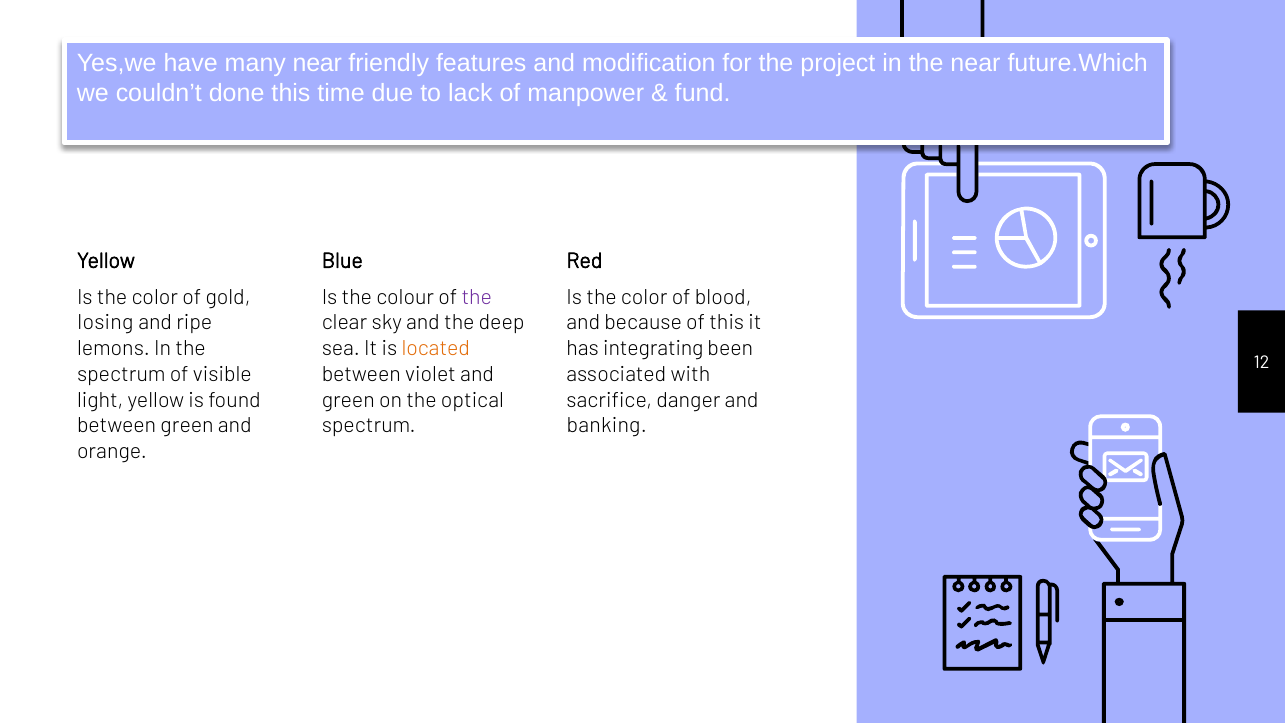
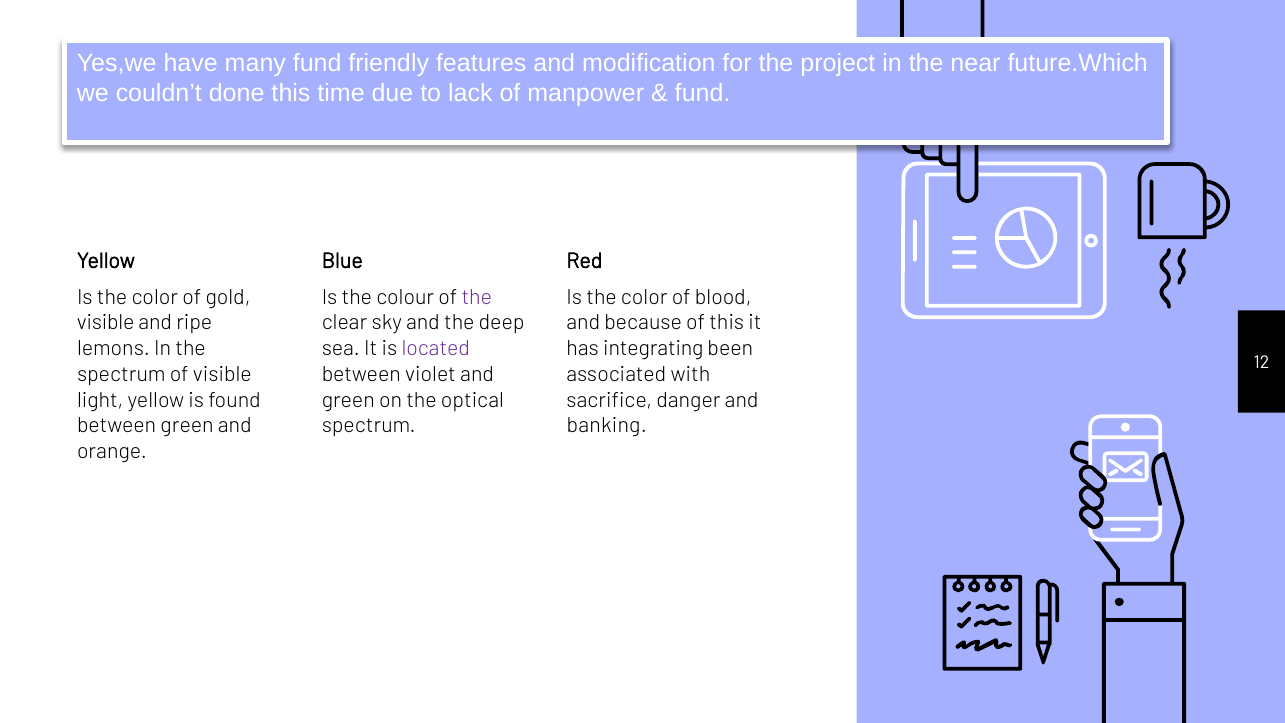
many near: near -> fund
losing at (105, 323): losing -> visible
located colour: orange -> purple
